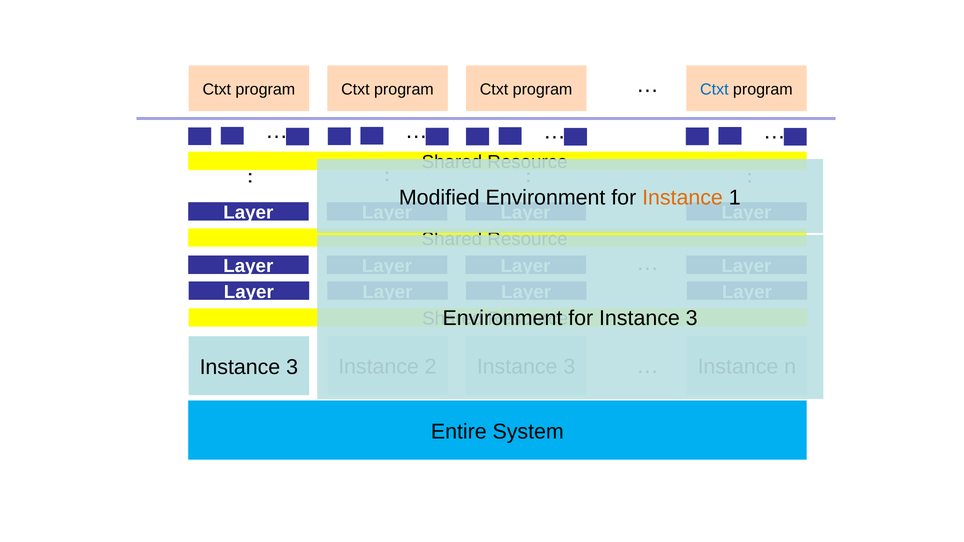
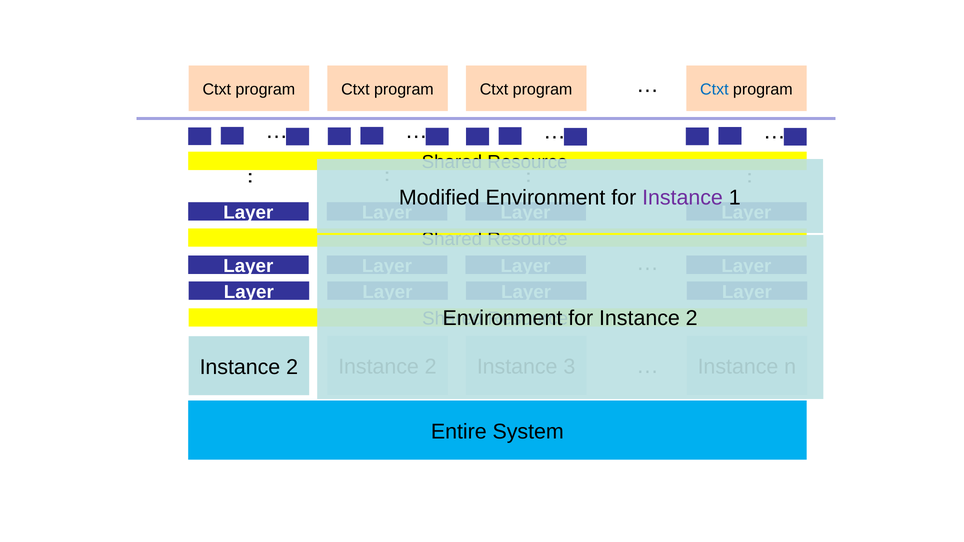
Instance at (683, 198) colour: orange -> purple
for Instance 3: 3 -> 2
3 at (292, 367): 3 -> 2
